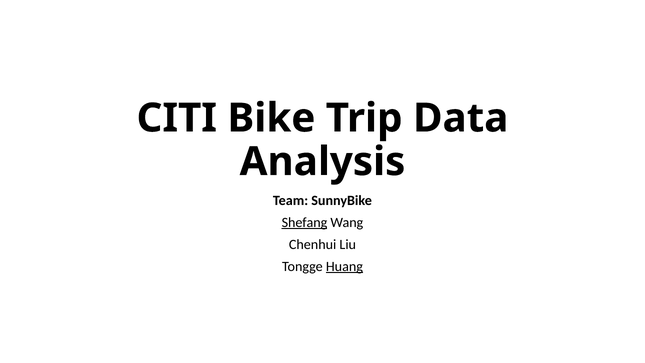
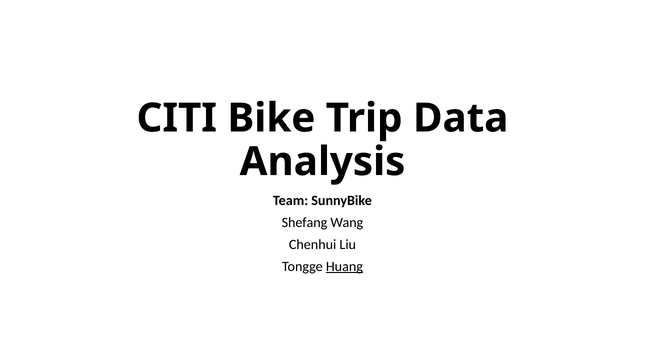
Shefang underline: present -> none
